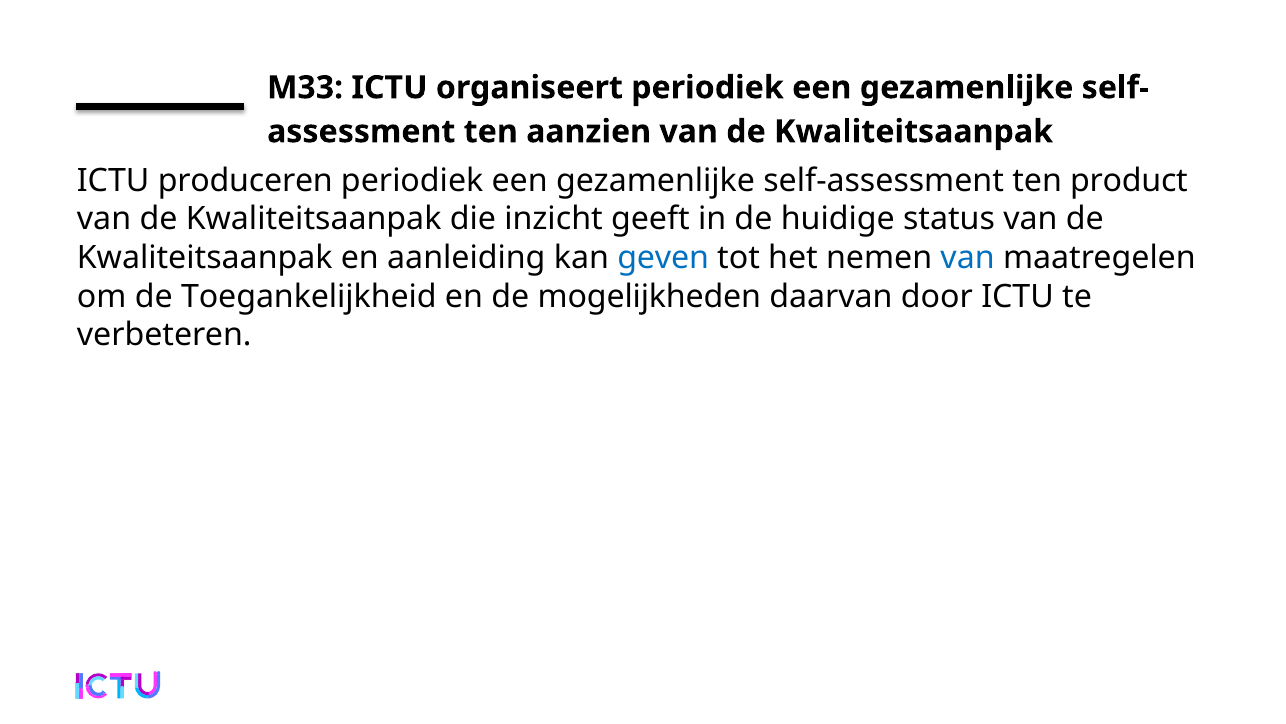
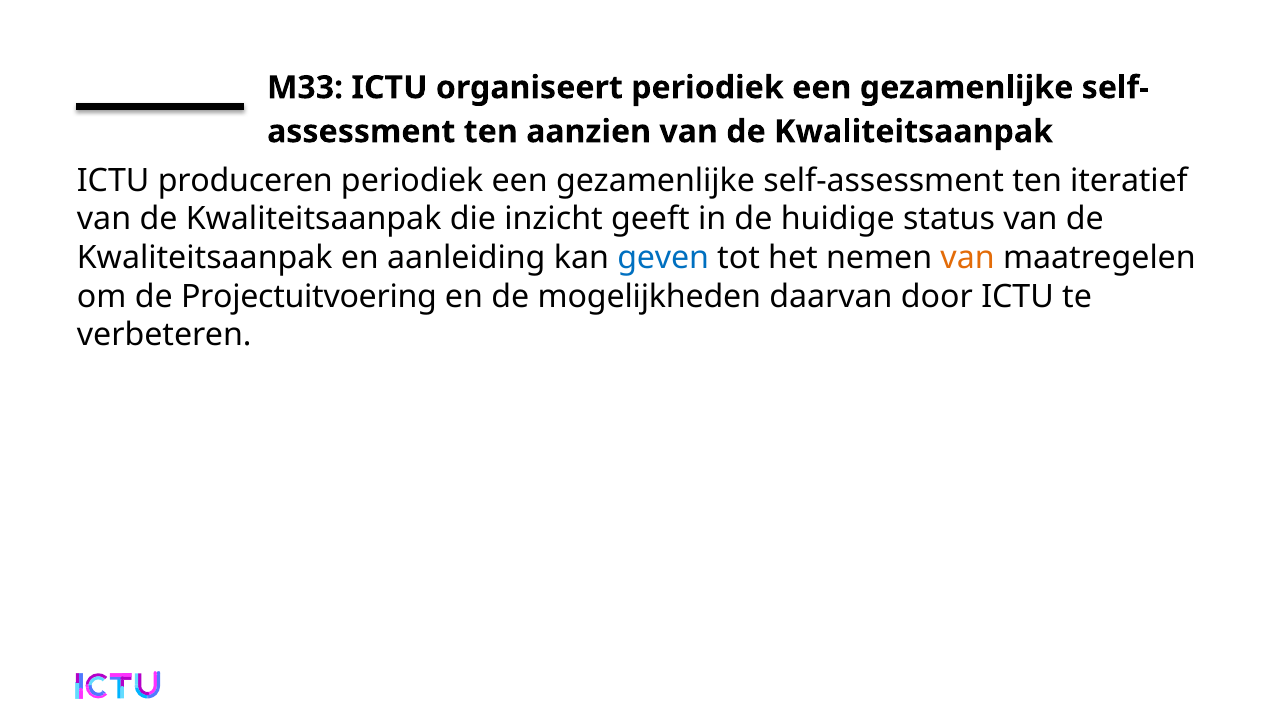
product: product -> iteratief
van at (968, 258) colour: blue -> orange
Toegankelijkheid: Toegankelijkheid -> Projectuitvoering
